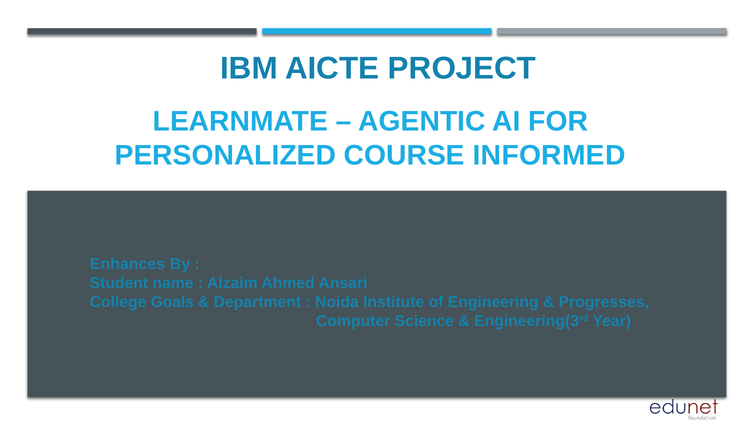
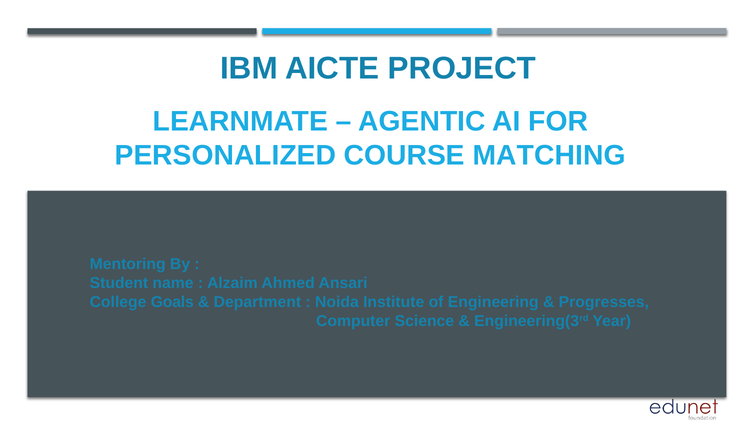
INFORMED: INFORMED -> MATCHING
Enhances: Enhances -> Mentoring
